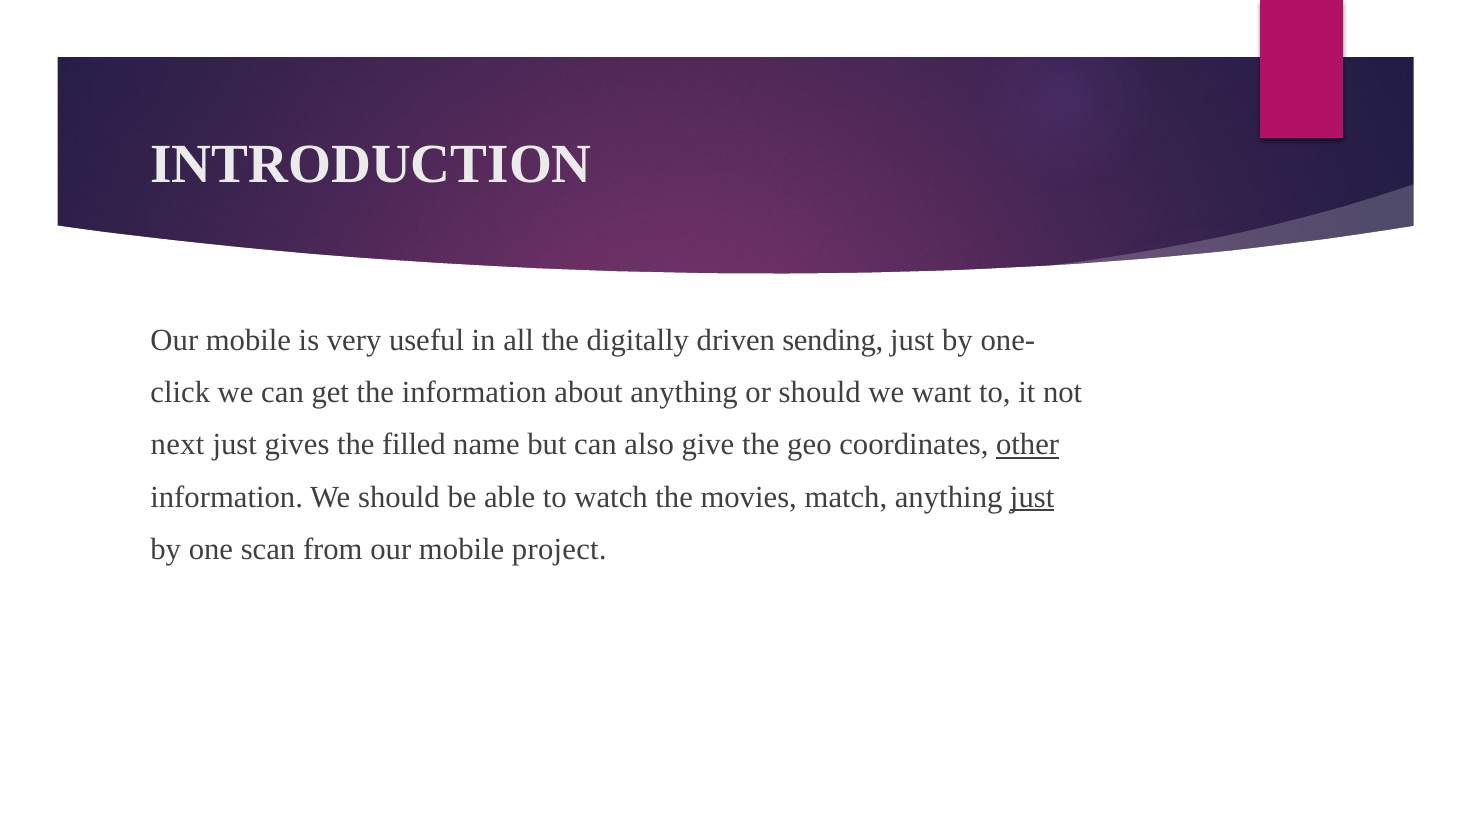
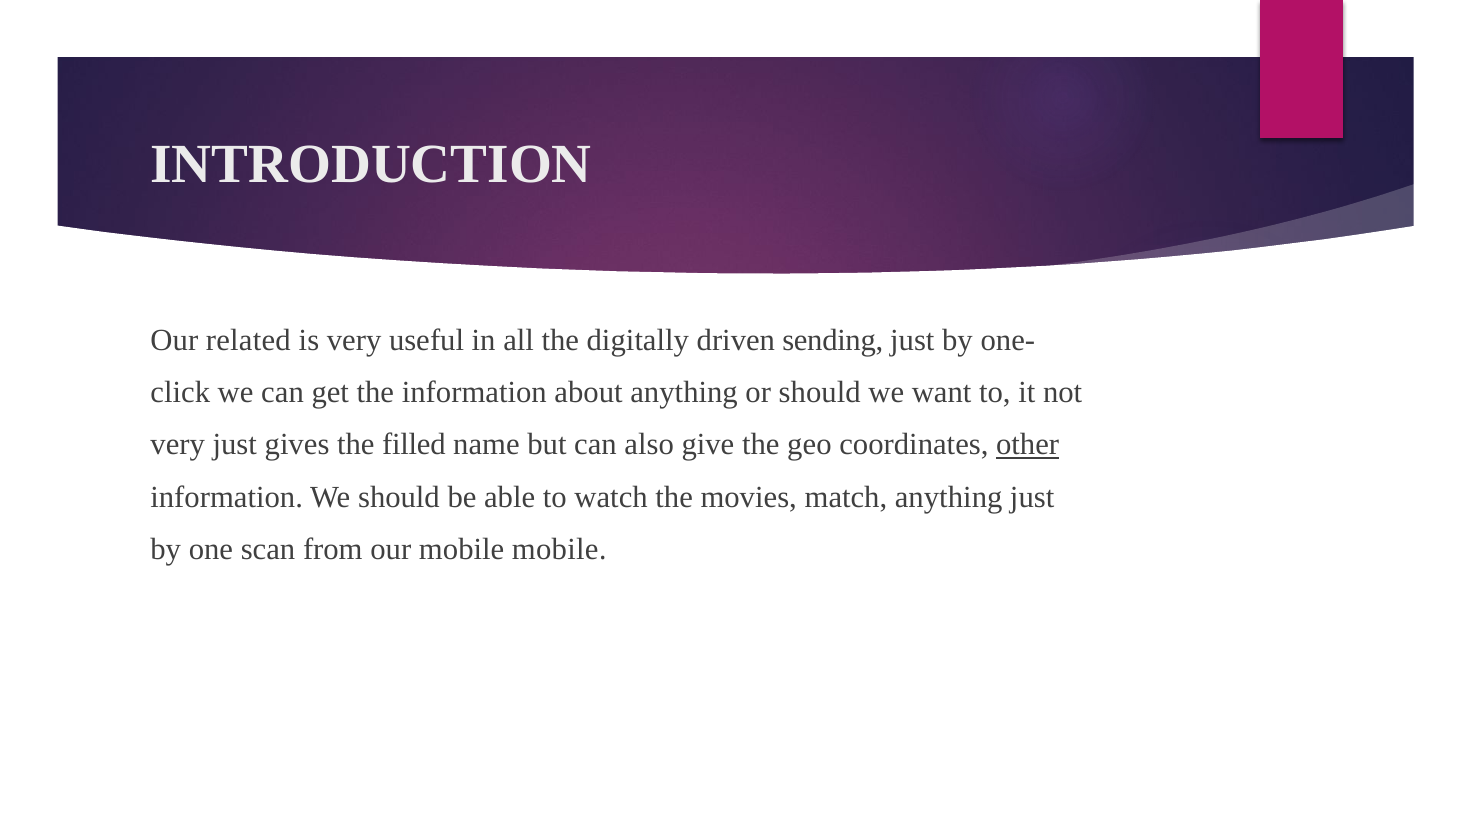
mobile at (248, 340): mobile -> related
next at (178, 445): next -> very
just at (1032, 497) underline: present -> none
mobile project: project -> mobile
